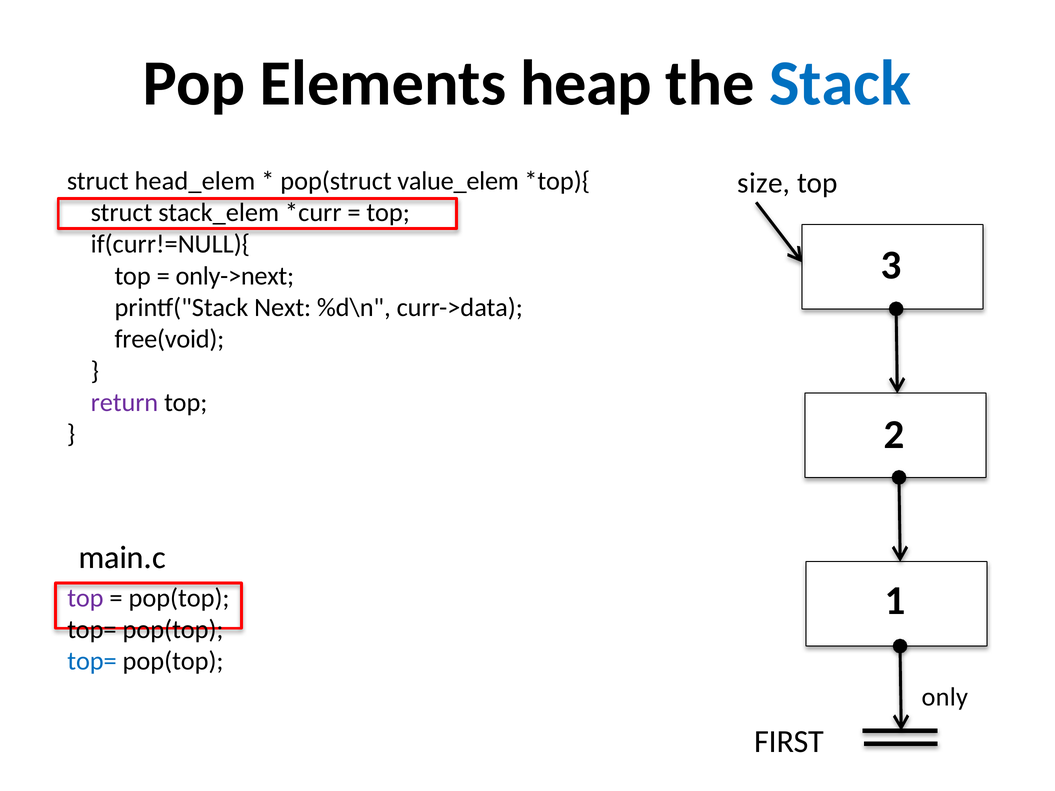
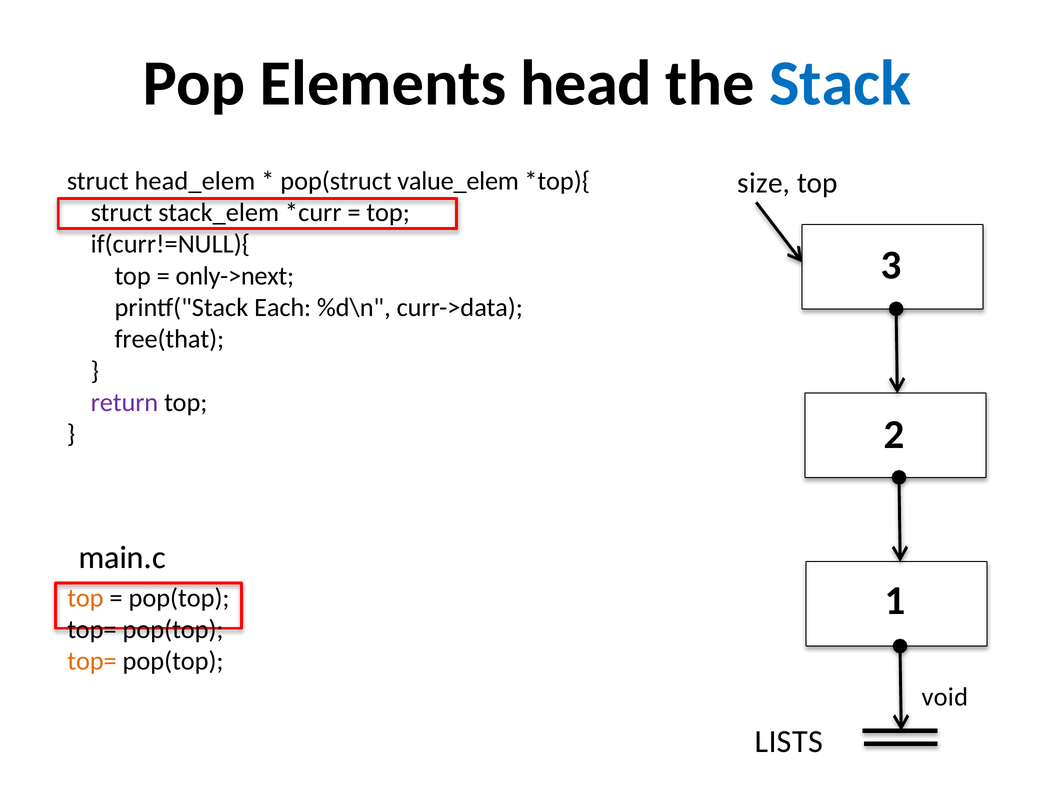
heap: heap -> head
Next: Next -> Each
free(void: free(void -> free(that
top at (85, 598) colour: purple -> orange
top= at (92, 661) colour: blue -> orange
only: only -> void
FIRST: FIRST -> LISTS
